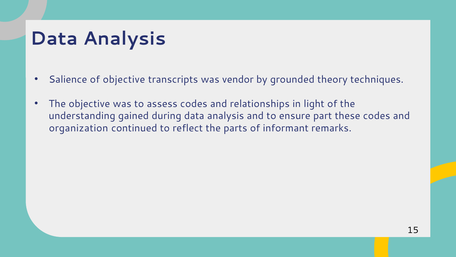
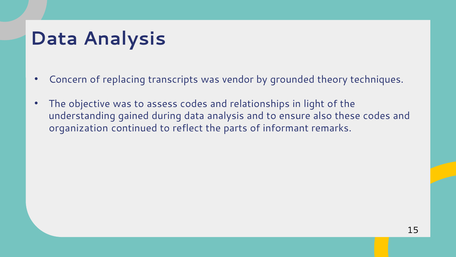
Salience: Salience -> Concern
of objective: objective -> replacing
part: part -> also
